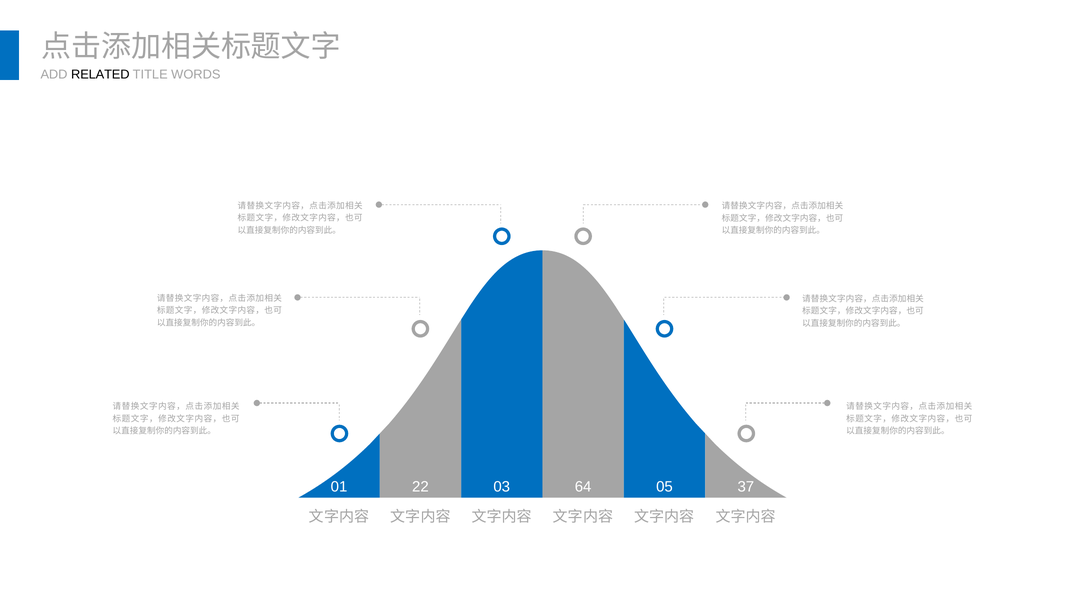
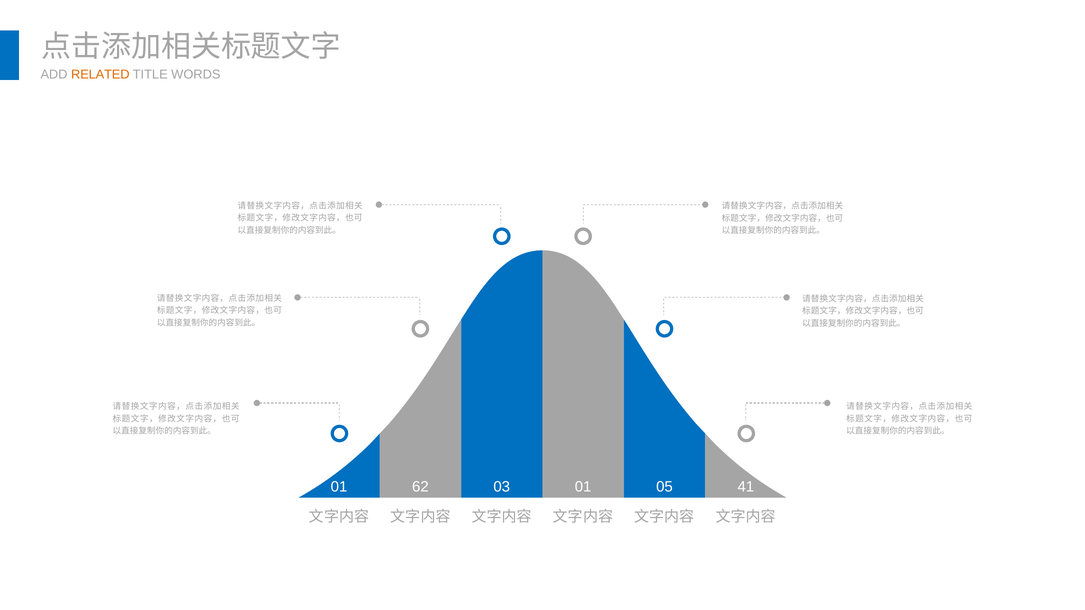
RELATED colour: black -> orange
22: 22 -> 62
03 64: 64 -> 01
37: 37 -> 41
